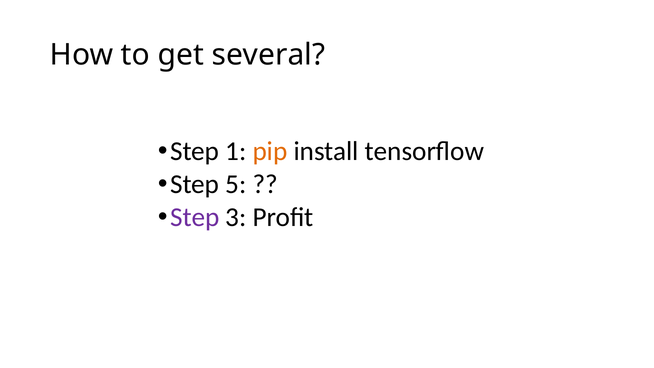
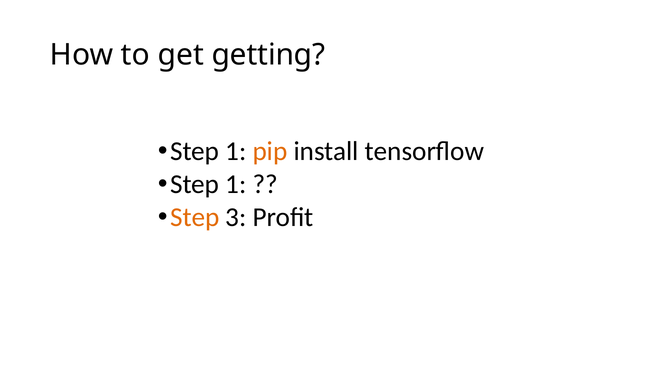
several: several -> getting
5 at (236, 184): 5 -> 1
Step at (195, 217) colour: purple -> orange
